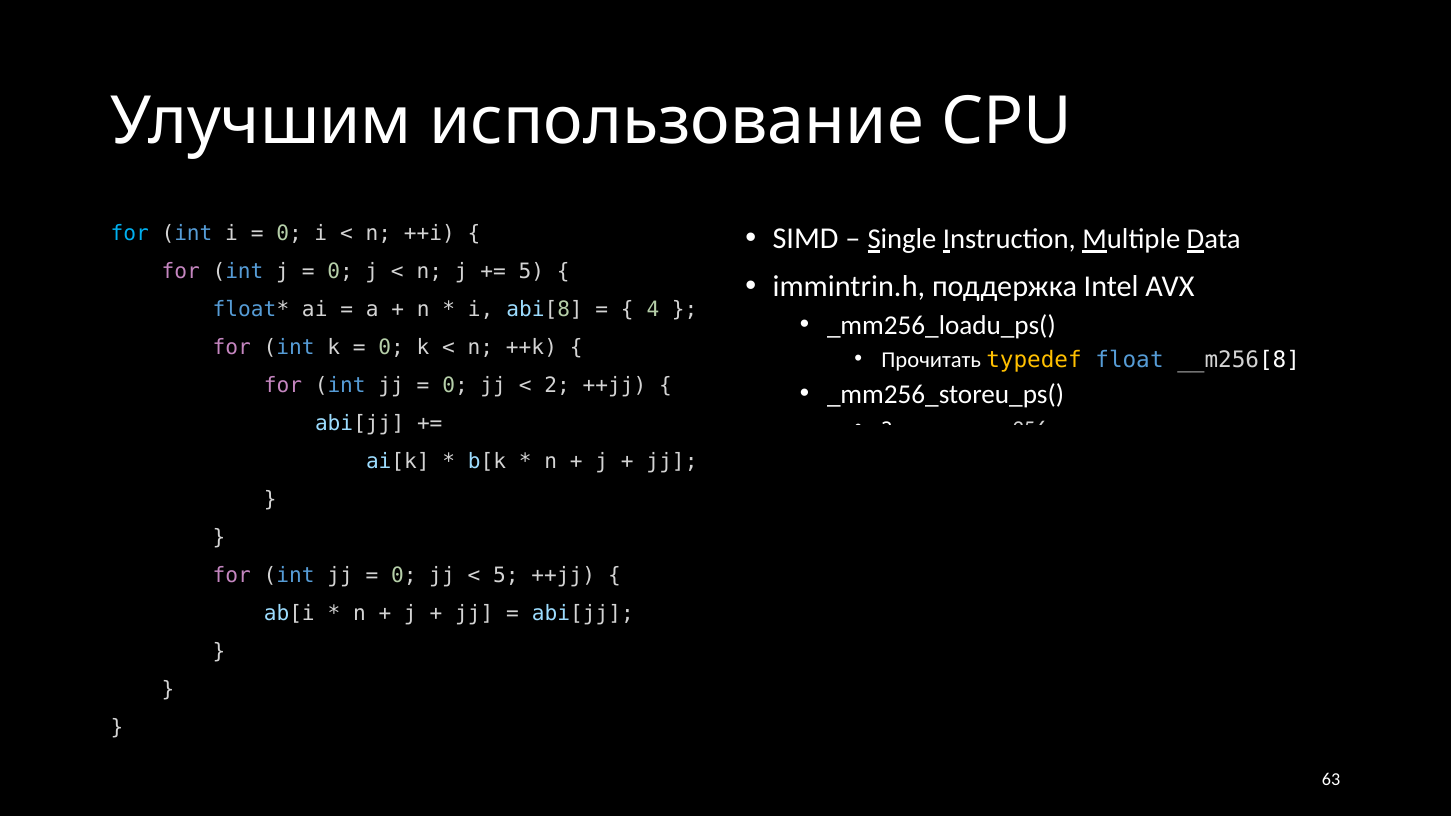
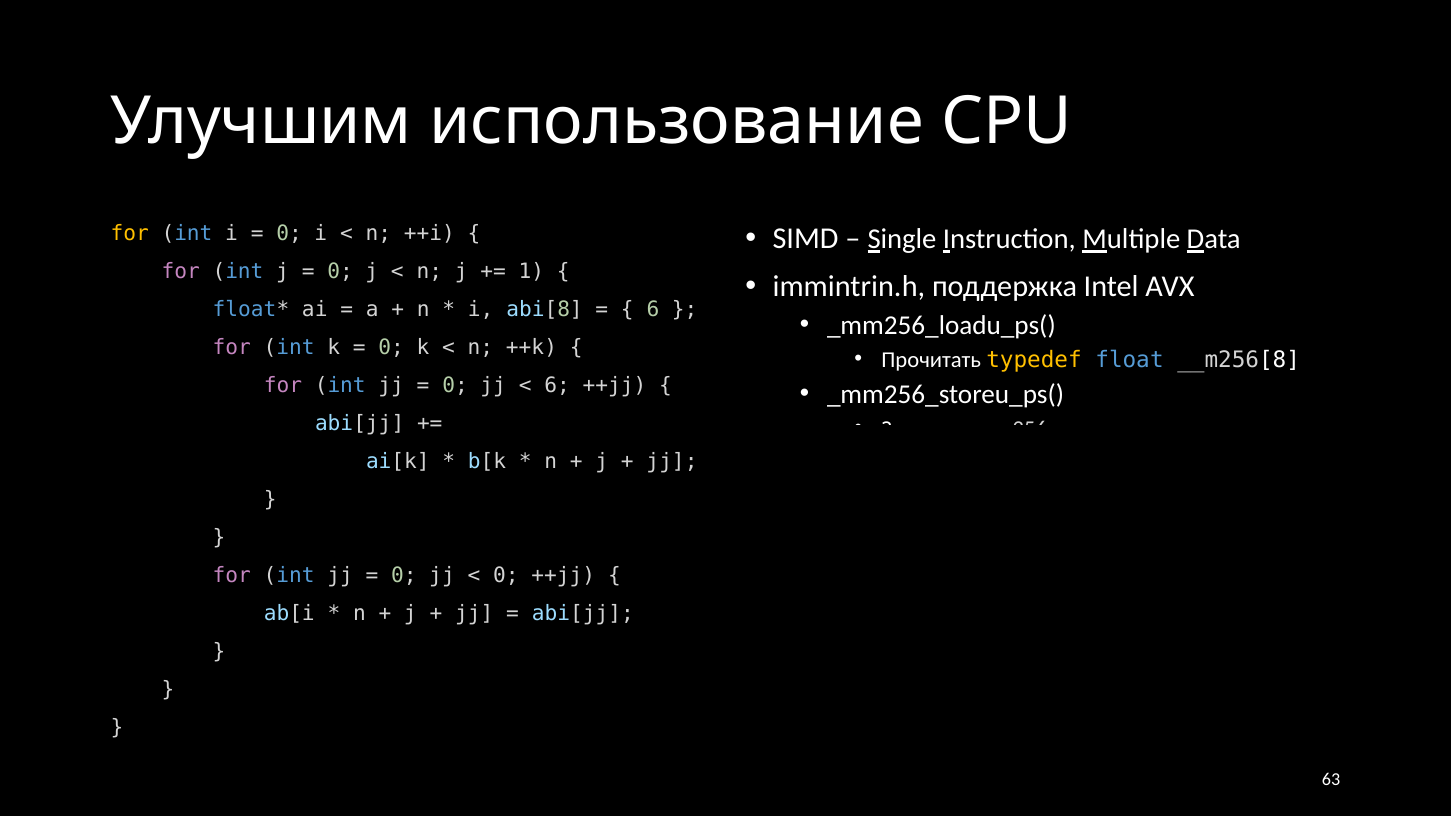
for at (130, 234) colour: light blue -> yellow
5 at (531, 272): 5 -> 1
4 at (653, 310): 4 -> 6
2 at (557, 386): 2 -> 6
5 at (506, 576): 5 -> 0
